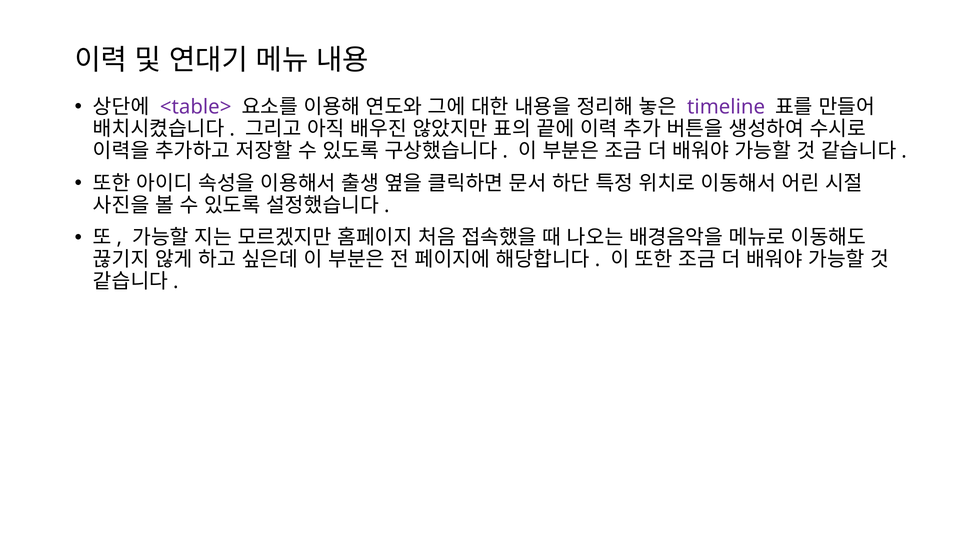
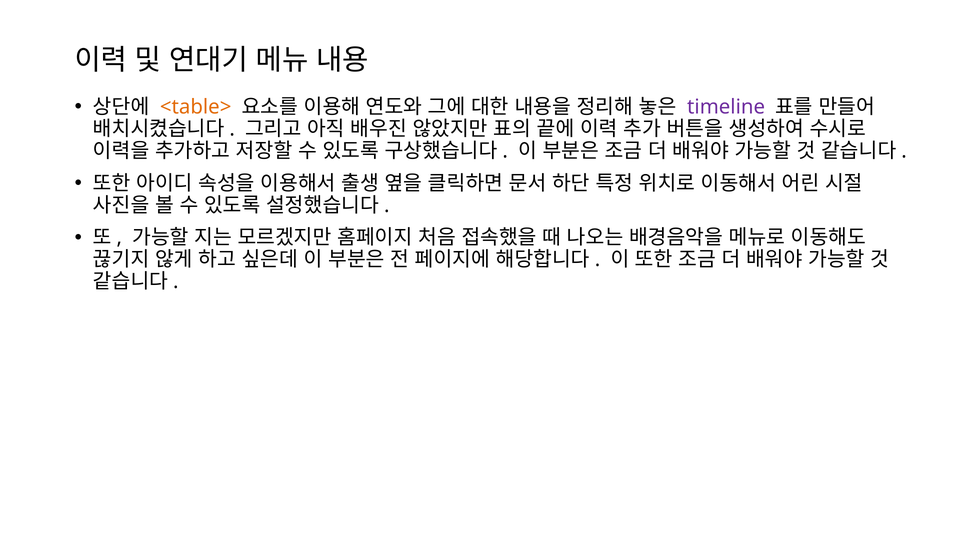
<table> colour: purple -> orange
